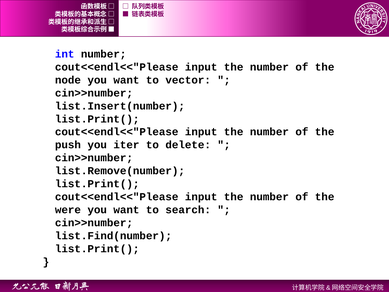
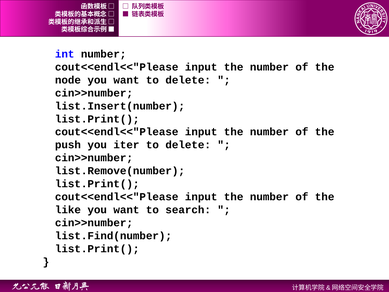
want to vector: vector -> delete
were: were -> like
